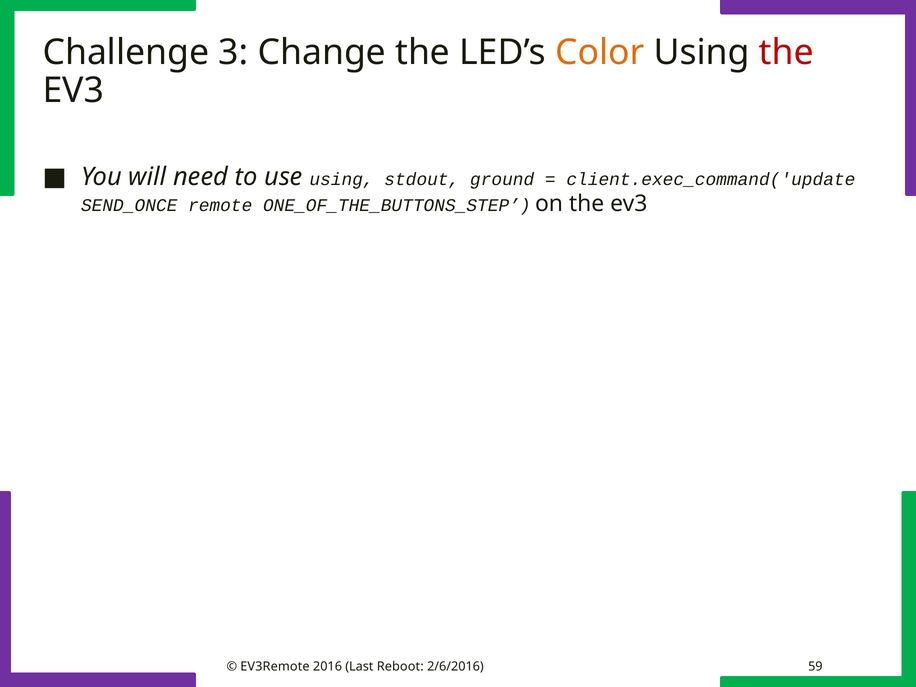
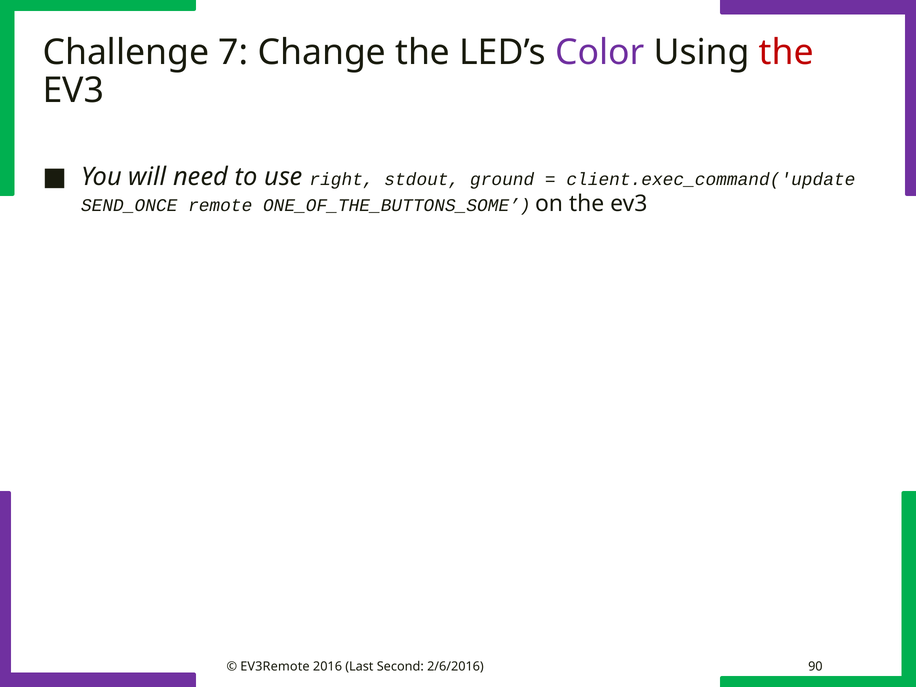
3: 3 -> 7
Color colour: orange -> purple
use using: using -> right
ONE_OF_THE_BUTTONS_STEP: ONE_OF_THE_BUTTONS_STEP -> ONE_OF_THE_BUTTONS_SOME
Reboot: Reboot -> Second
59: 59 -> 90
